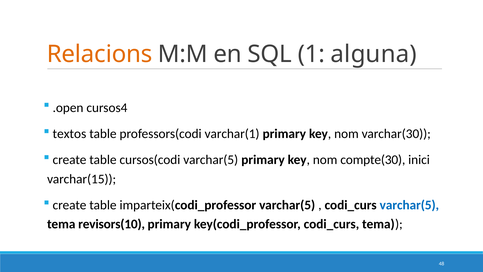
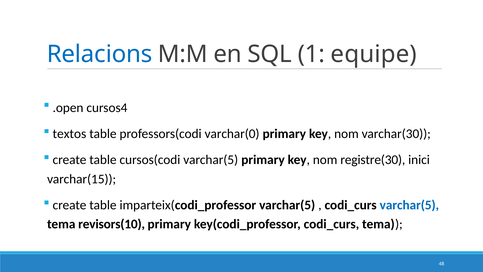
Relacions colour: orange -> blue
alguna: alguna -> equipe
varchar(1: varchar(1 -> varchar(0
compte(30: compte(30 -> registre(30
